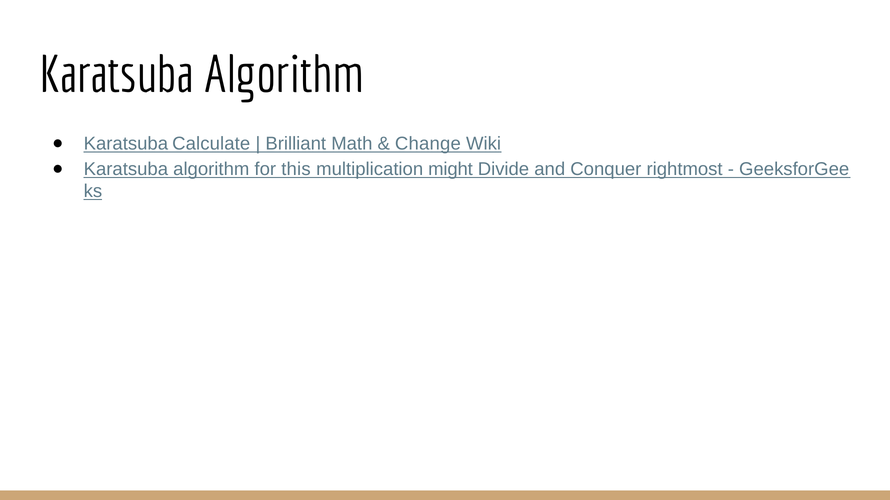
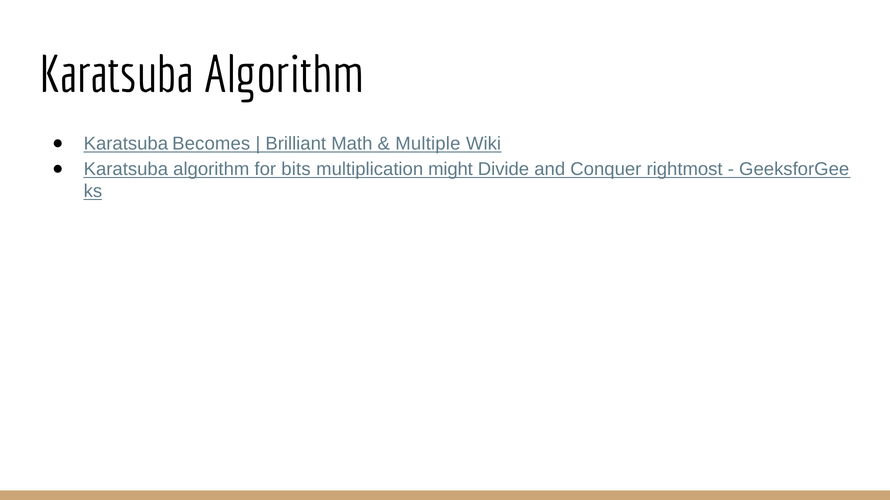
Calculate: Calculate -> Becomes
Change: Change -> Multiple
this: this -> bits
